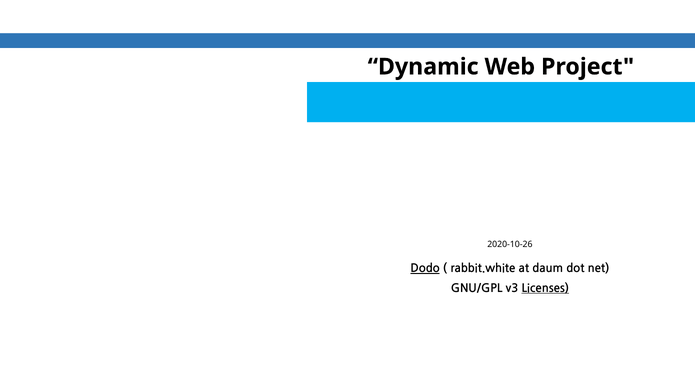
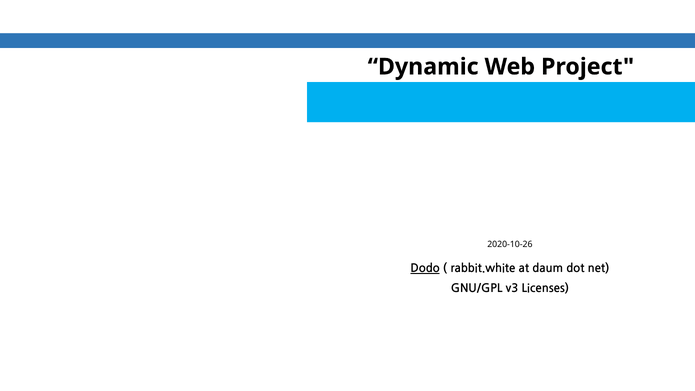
Licenses underline: present -> none
